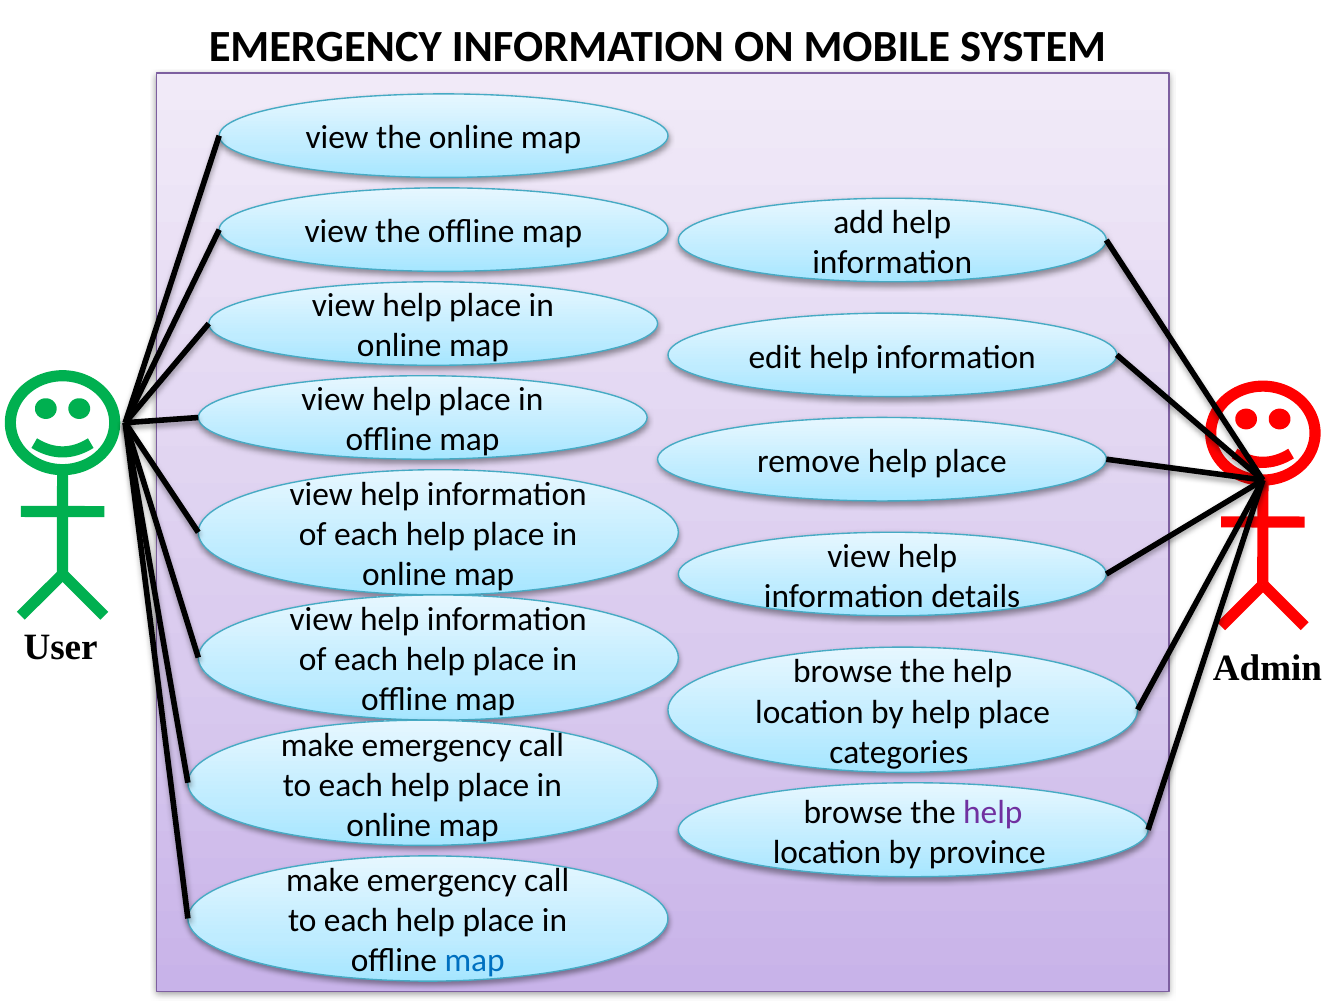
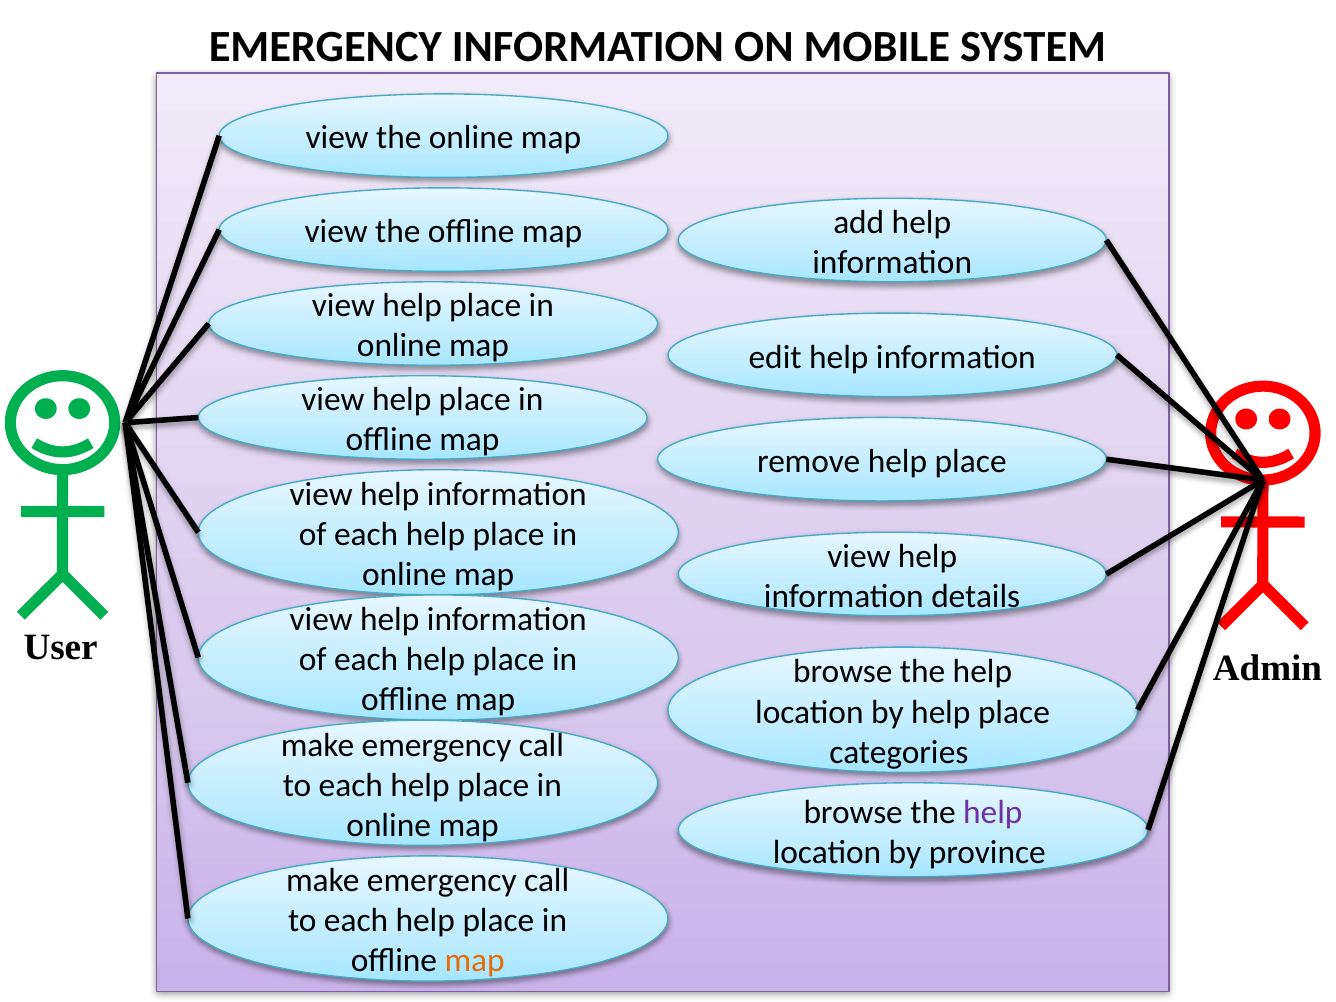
map at (475, 961) colour: blue -> orange
